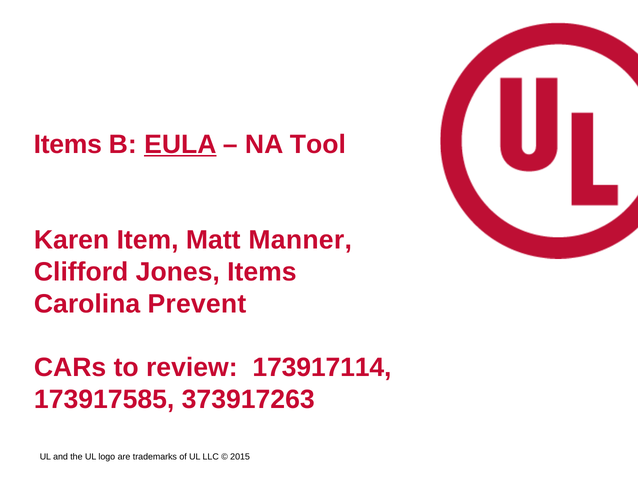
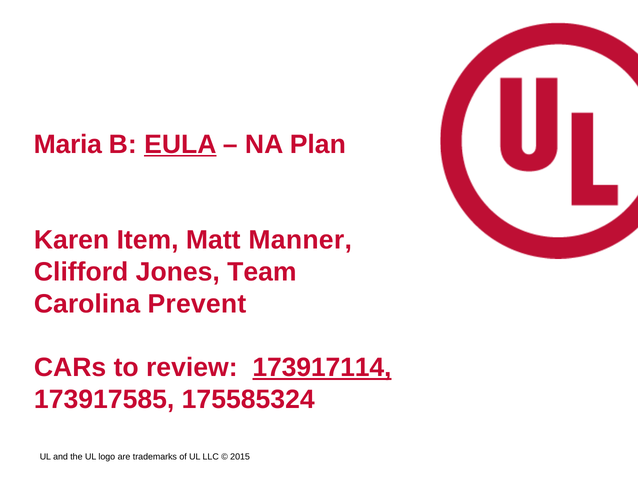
Items at (68, 145): Items -> Maria
Tool: Tool -> Plan
Jones Items: Items -> Team
173917114 underline: none -> present
373917263: 373917263 -> 175585324
